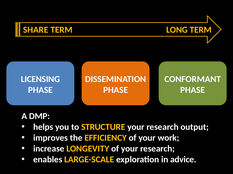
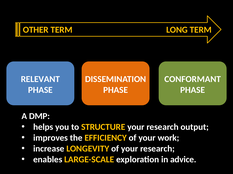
SHARE: SHARE -> OTHER
LICENSING: LICENSING -> RELEVANT
